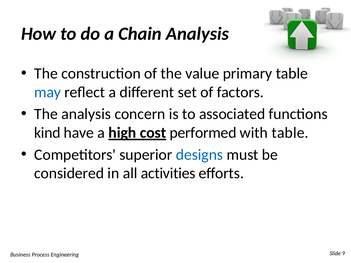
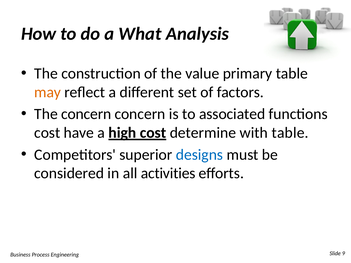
Chain: Chain -> What
may colour: blue -> orange
The analysis: analysis -> concern
kind at (47, 133): kind -> cost
performed: performed -> determine
